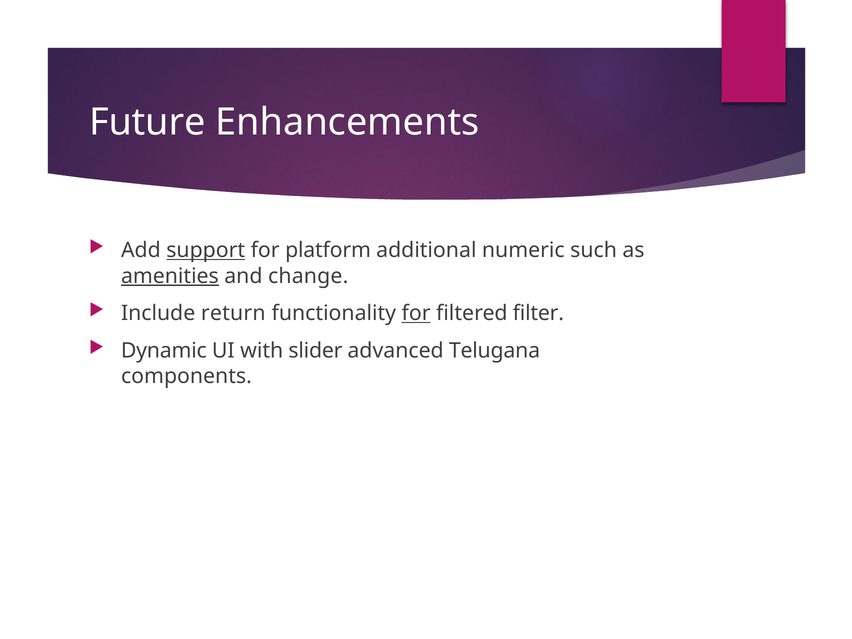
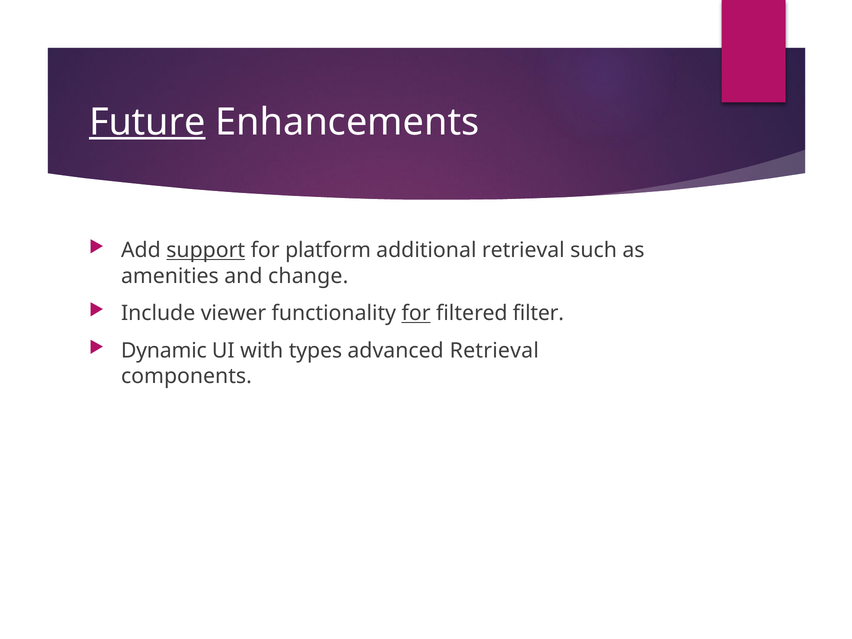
Future underline: none -> present
additional numeric: numeric -> retrieval
amenities underline: present -> none
return: return -> viewer
slider: slider -> types
advanced Telugana: Telugana -> Retrieval
